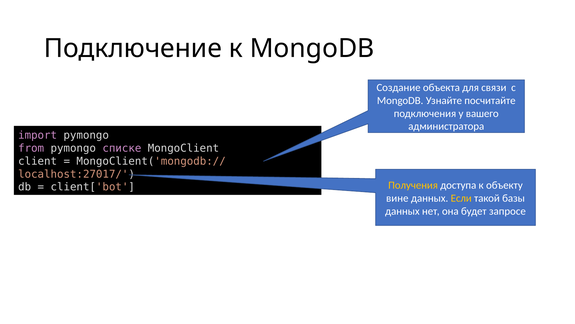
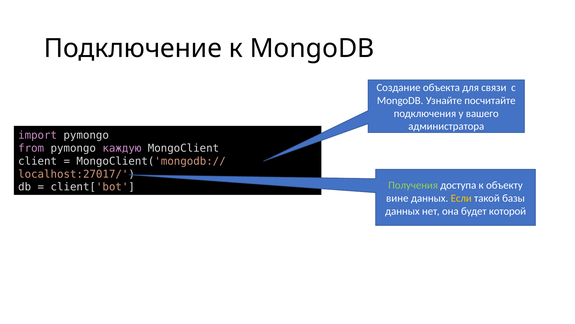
списке: списке -> каждую
Получения colour: yellow -> light green
запросе: запросе -> которой
